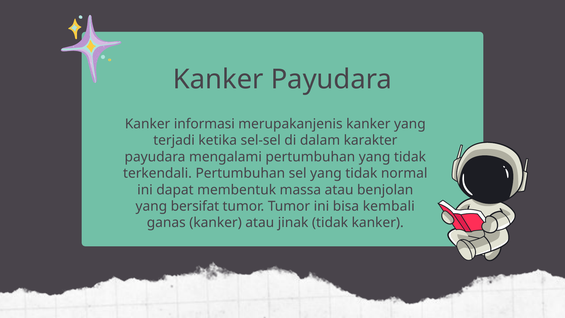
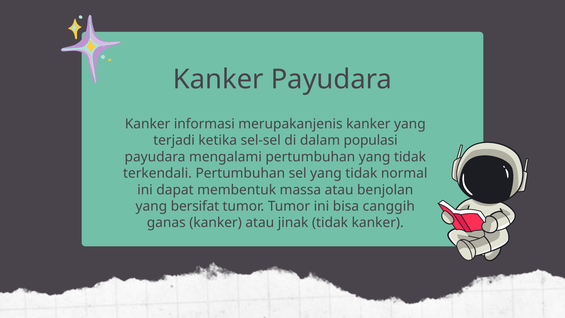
karakter: karakter -> populasi
kembali: kembali -> canggih
